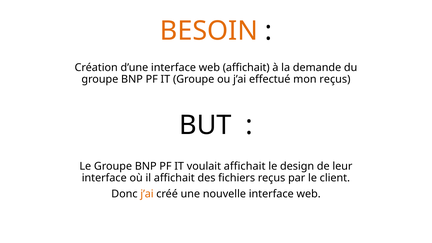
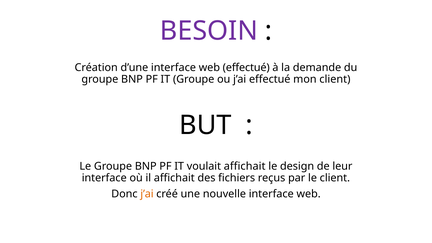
BESOIN colour: orange -> purple
web affichait: affichait -> effectué
mon reçus: reçus -> client
